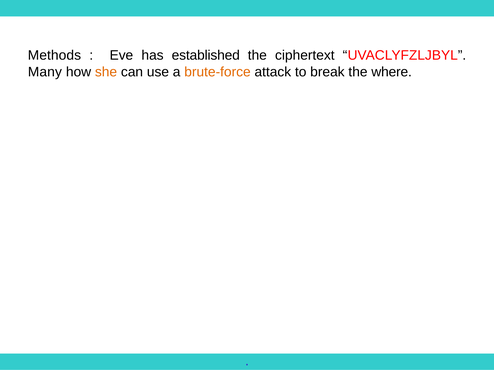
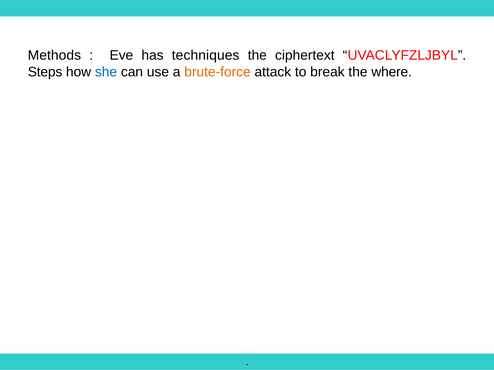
established: established -> techniques
Many: Many -> Steps
she colour: orange -> blue
